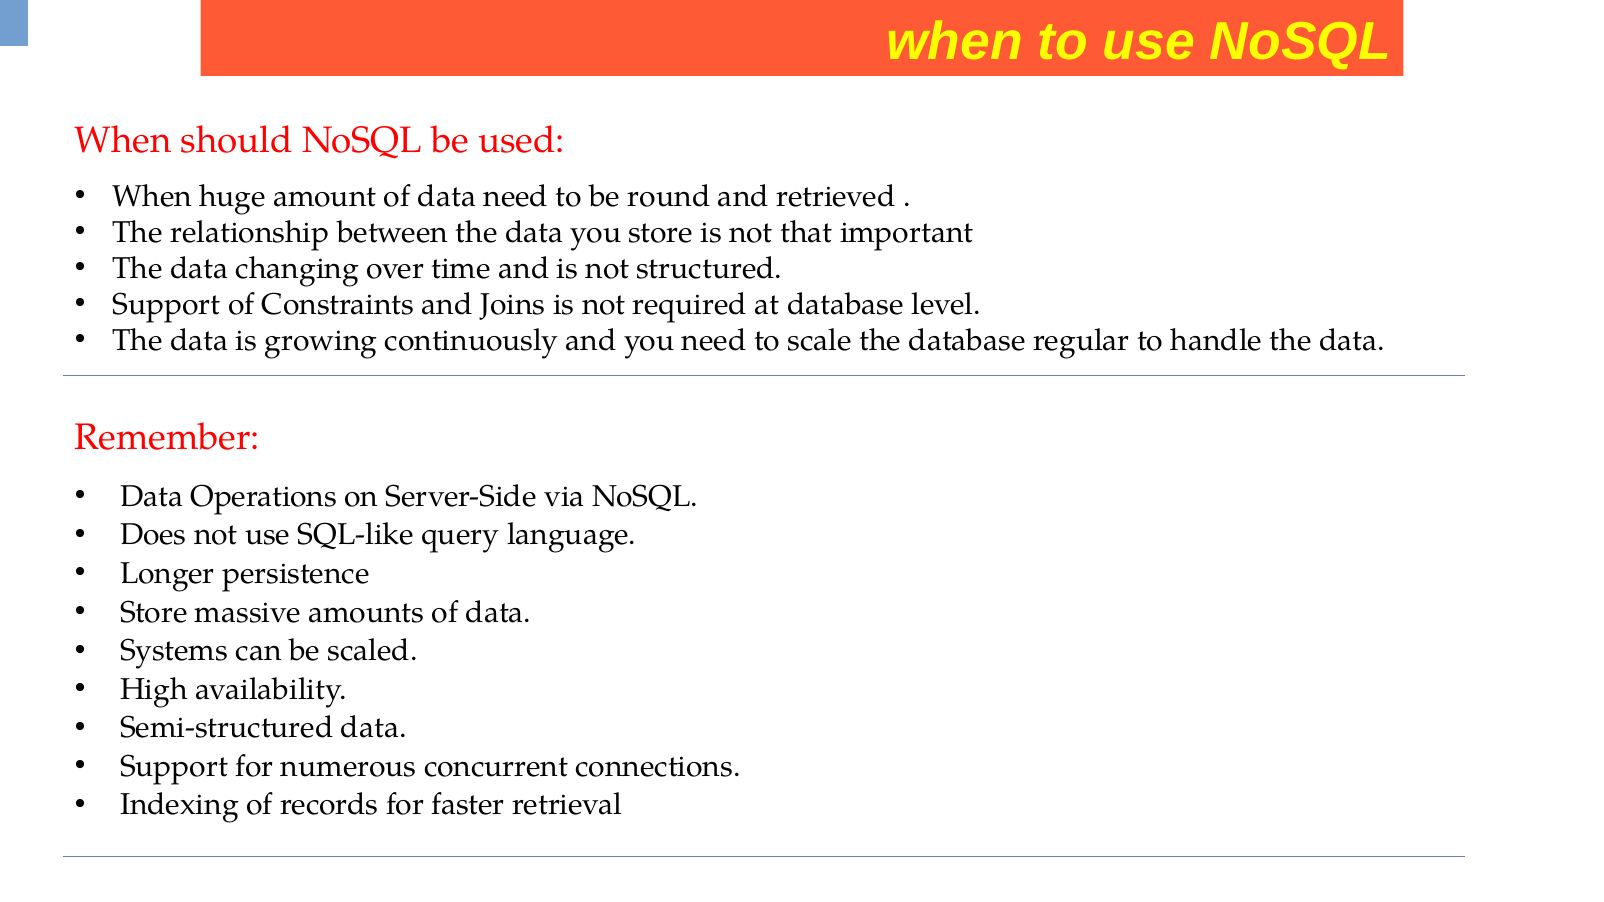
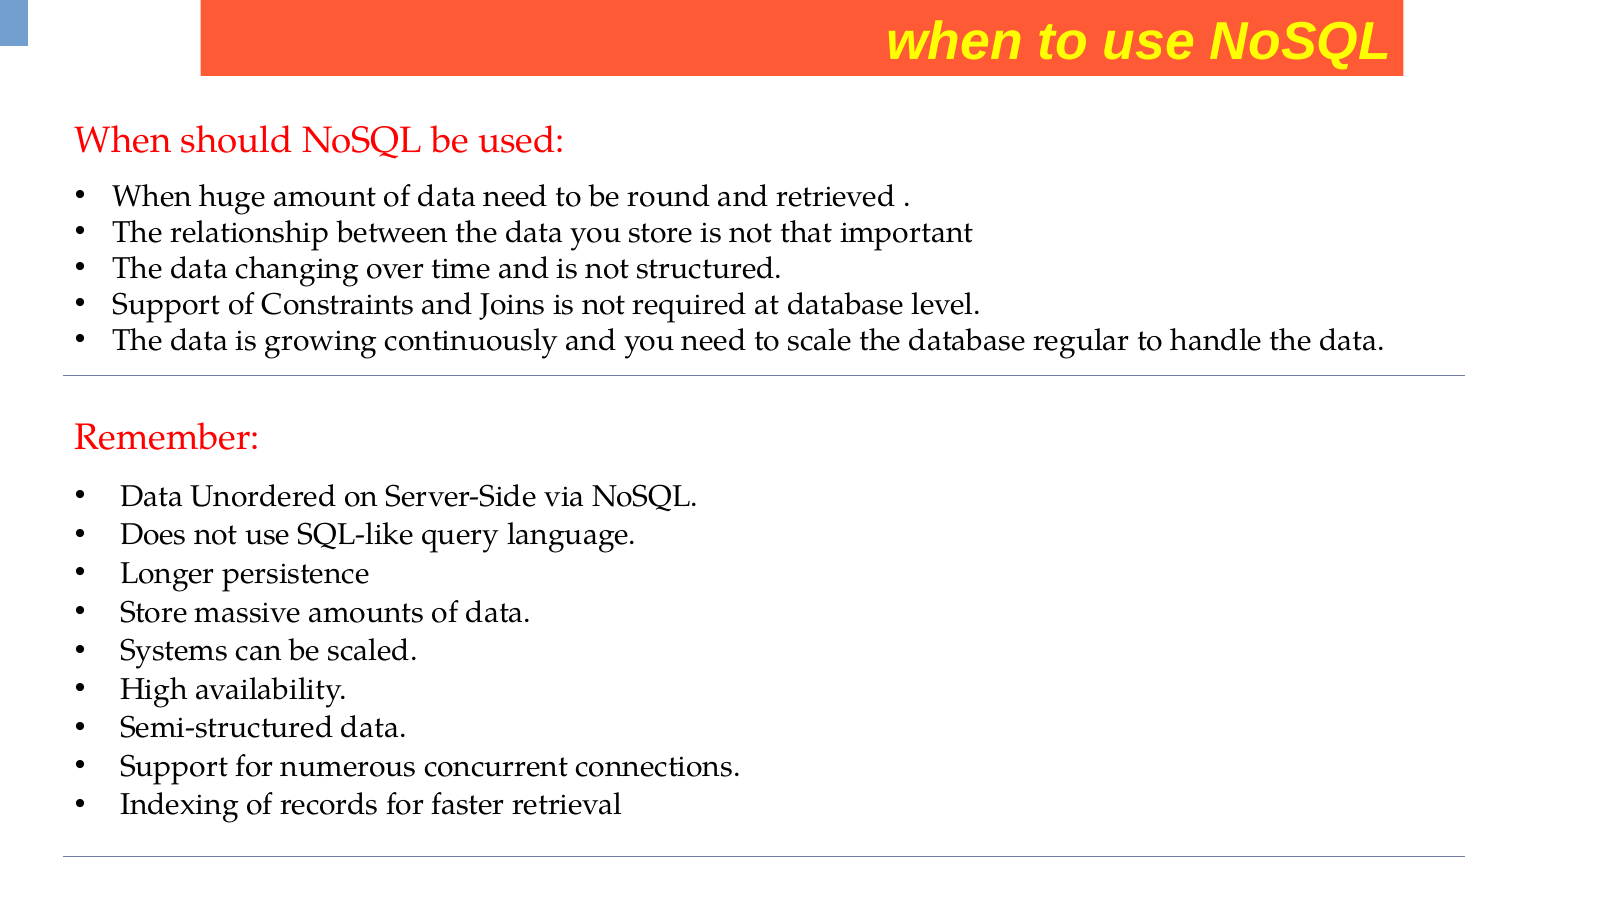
Operations: Operations -> Unordered
